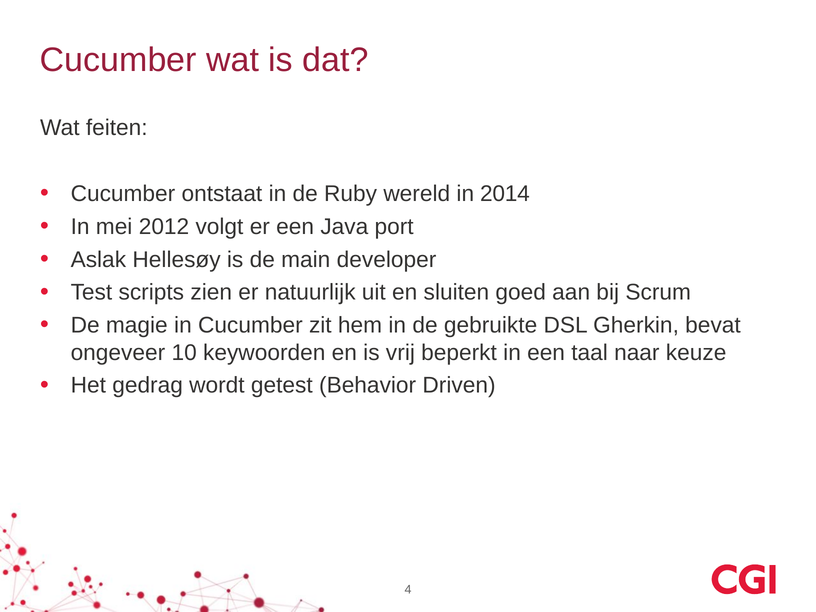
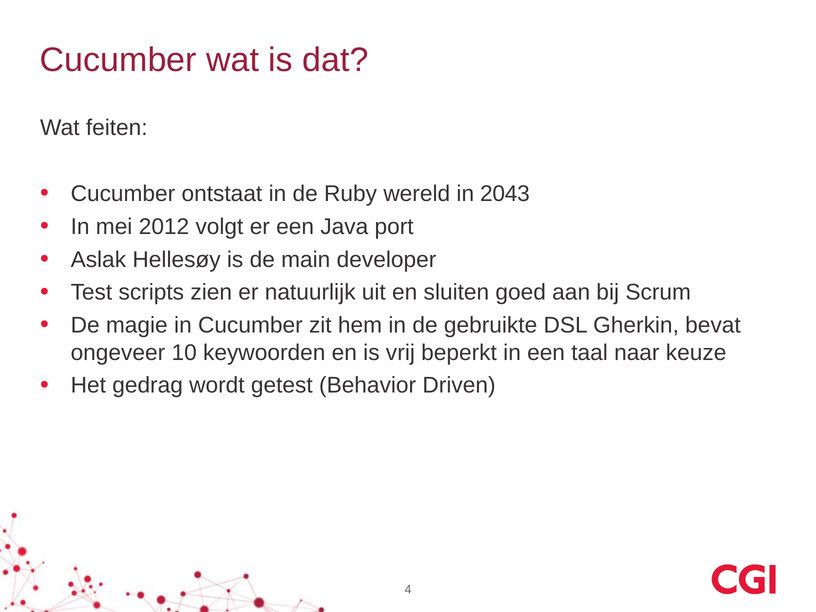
2014: 2014 -> 2043
